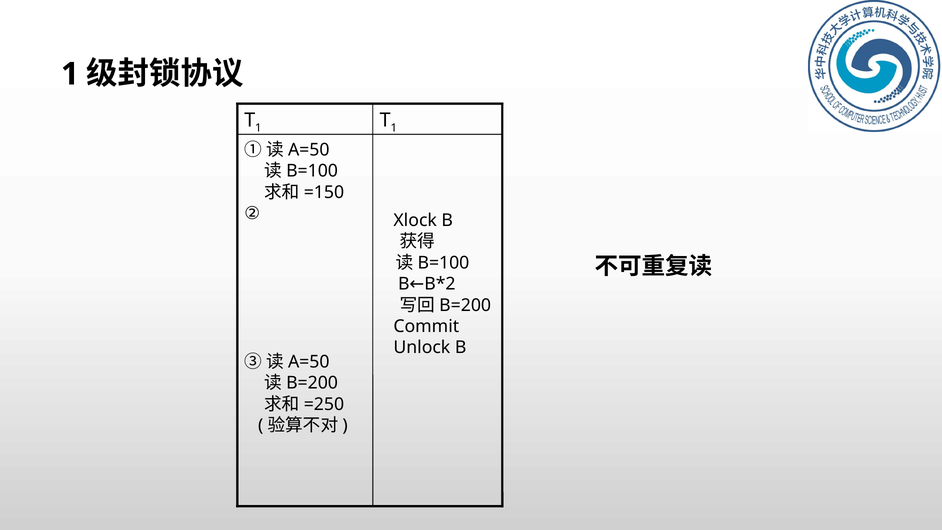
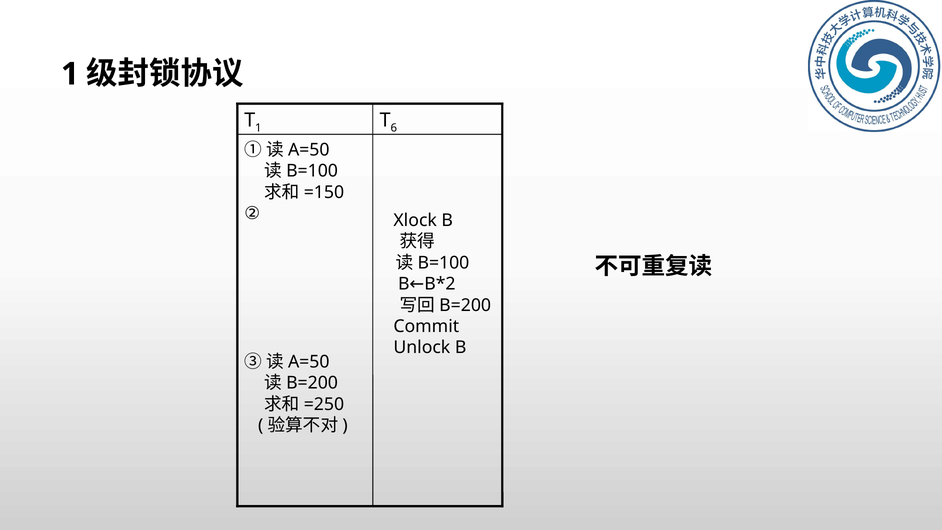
1 at (394, 128): 1 -> 6
